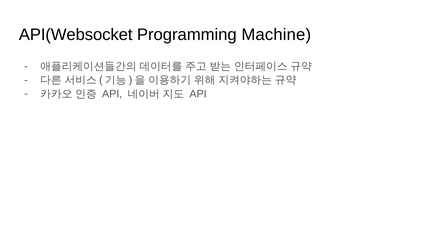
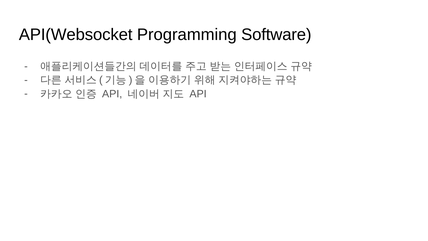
Machine: Machine -> Software
